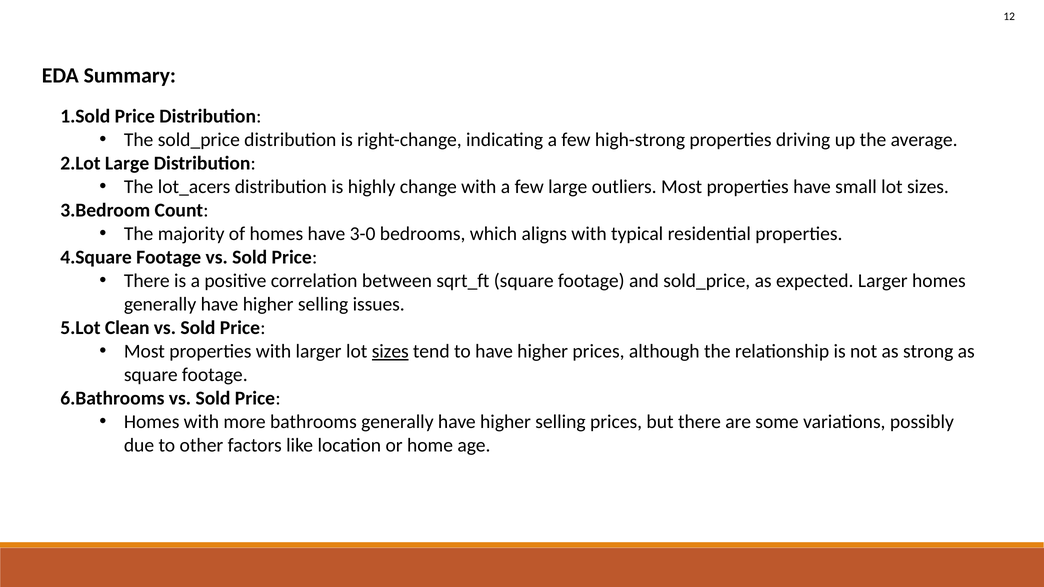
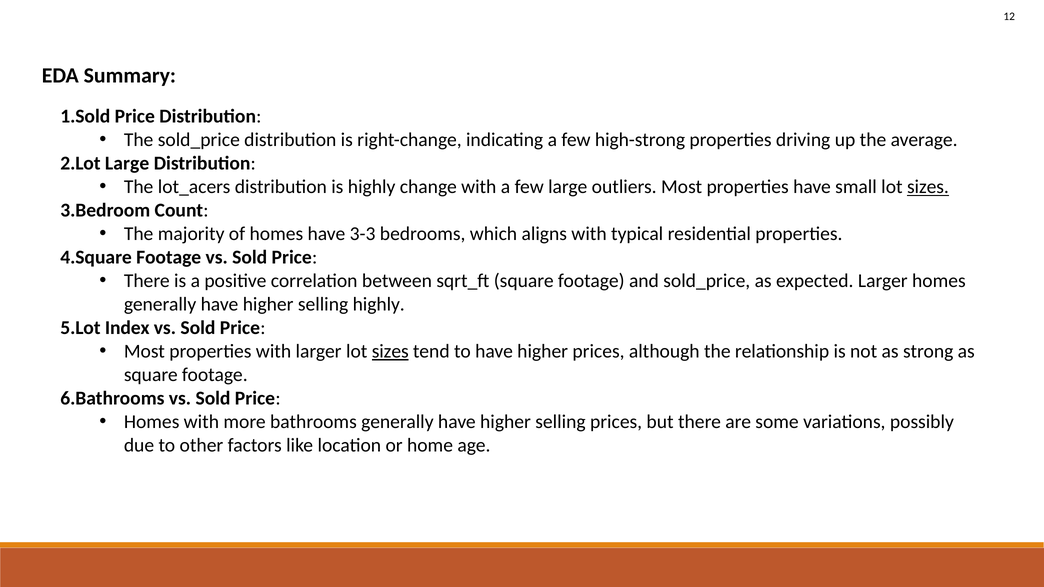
sizes at (928, 187) underline: none -> present
3-0: 3-0 -> 3-3
selling issues: issues -> highly
Clean: Clean -> Index
